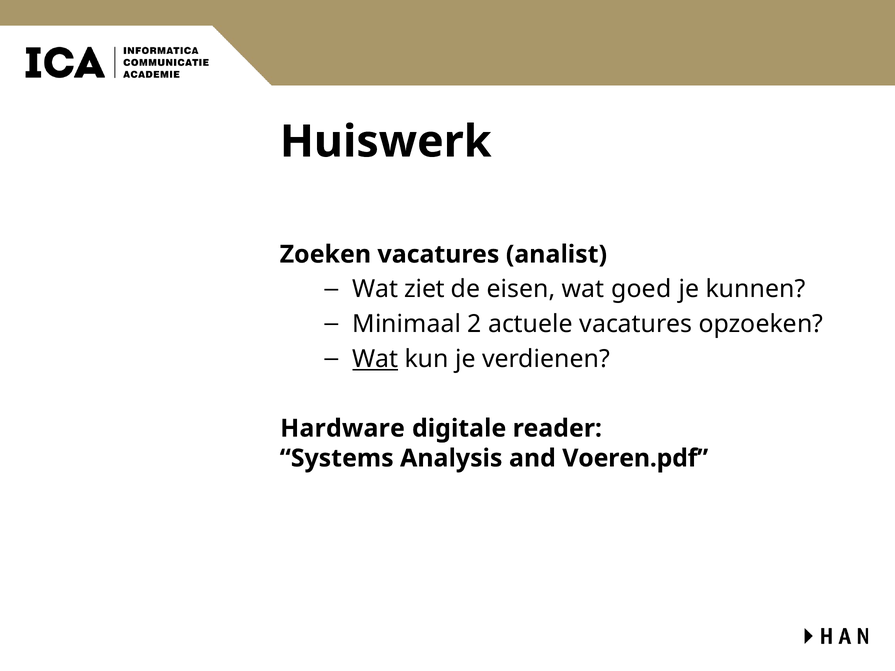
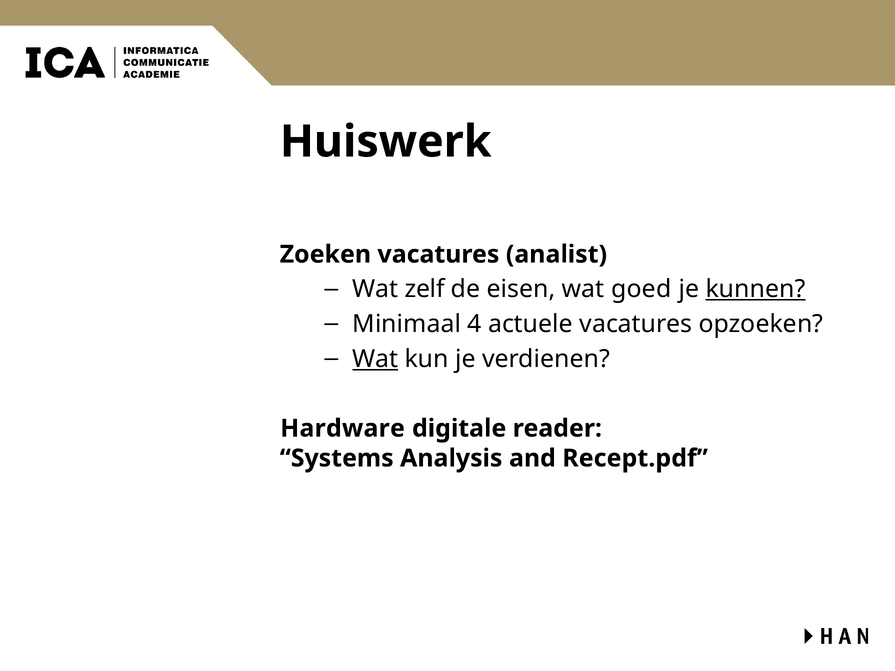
ziet: ziet -> zelf
kunnen underline: none -> present
2: 2 -> 4
Voeren.pdf: Voeren.pdf -> Recept.pdf
